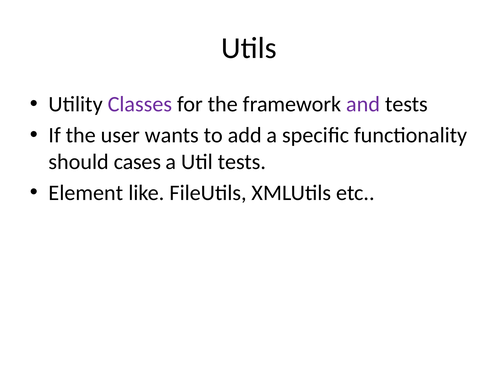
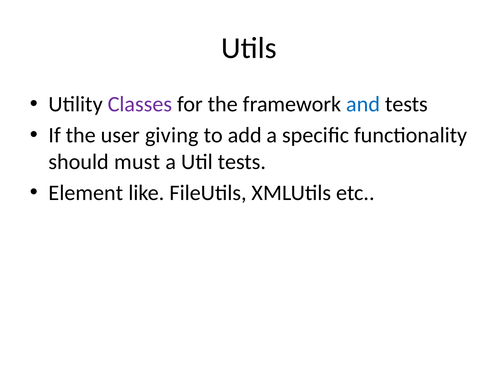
and colour: purple -> blue
wants: wants -> giving
cases: cases -> must
